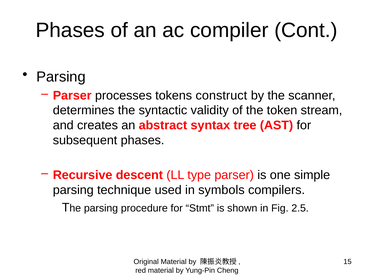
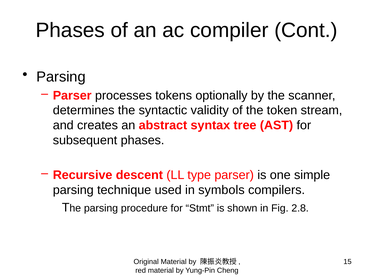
construct: construct -> optionally
2.5: 2.5 -> 2.8
